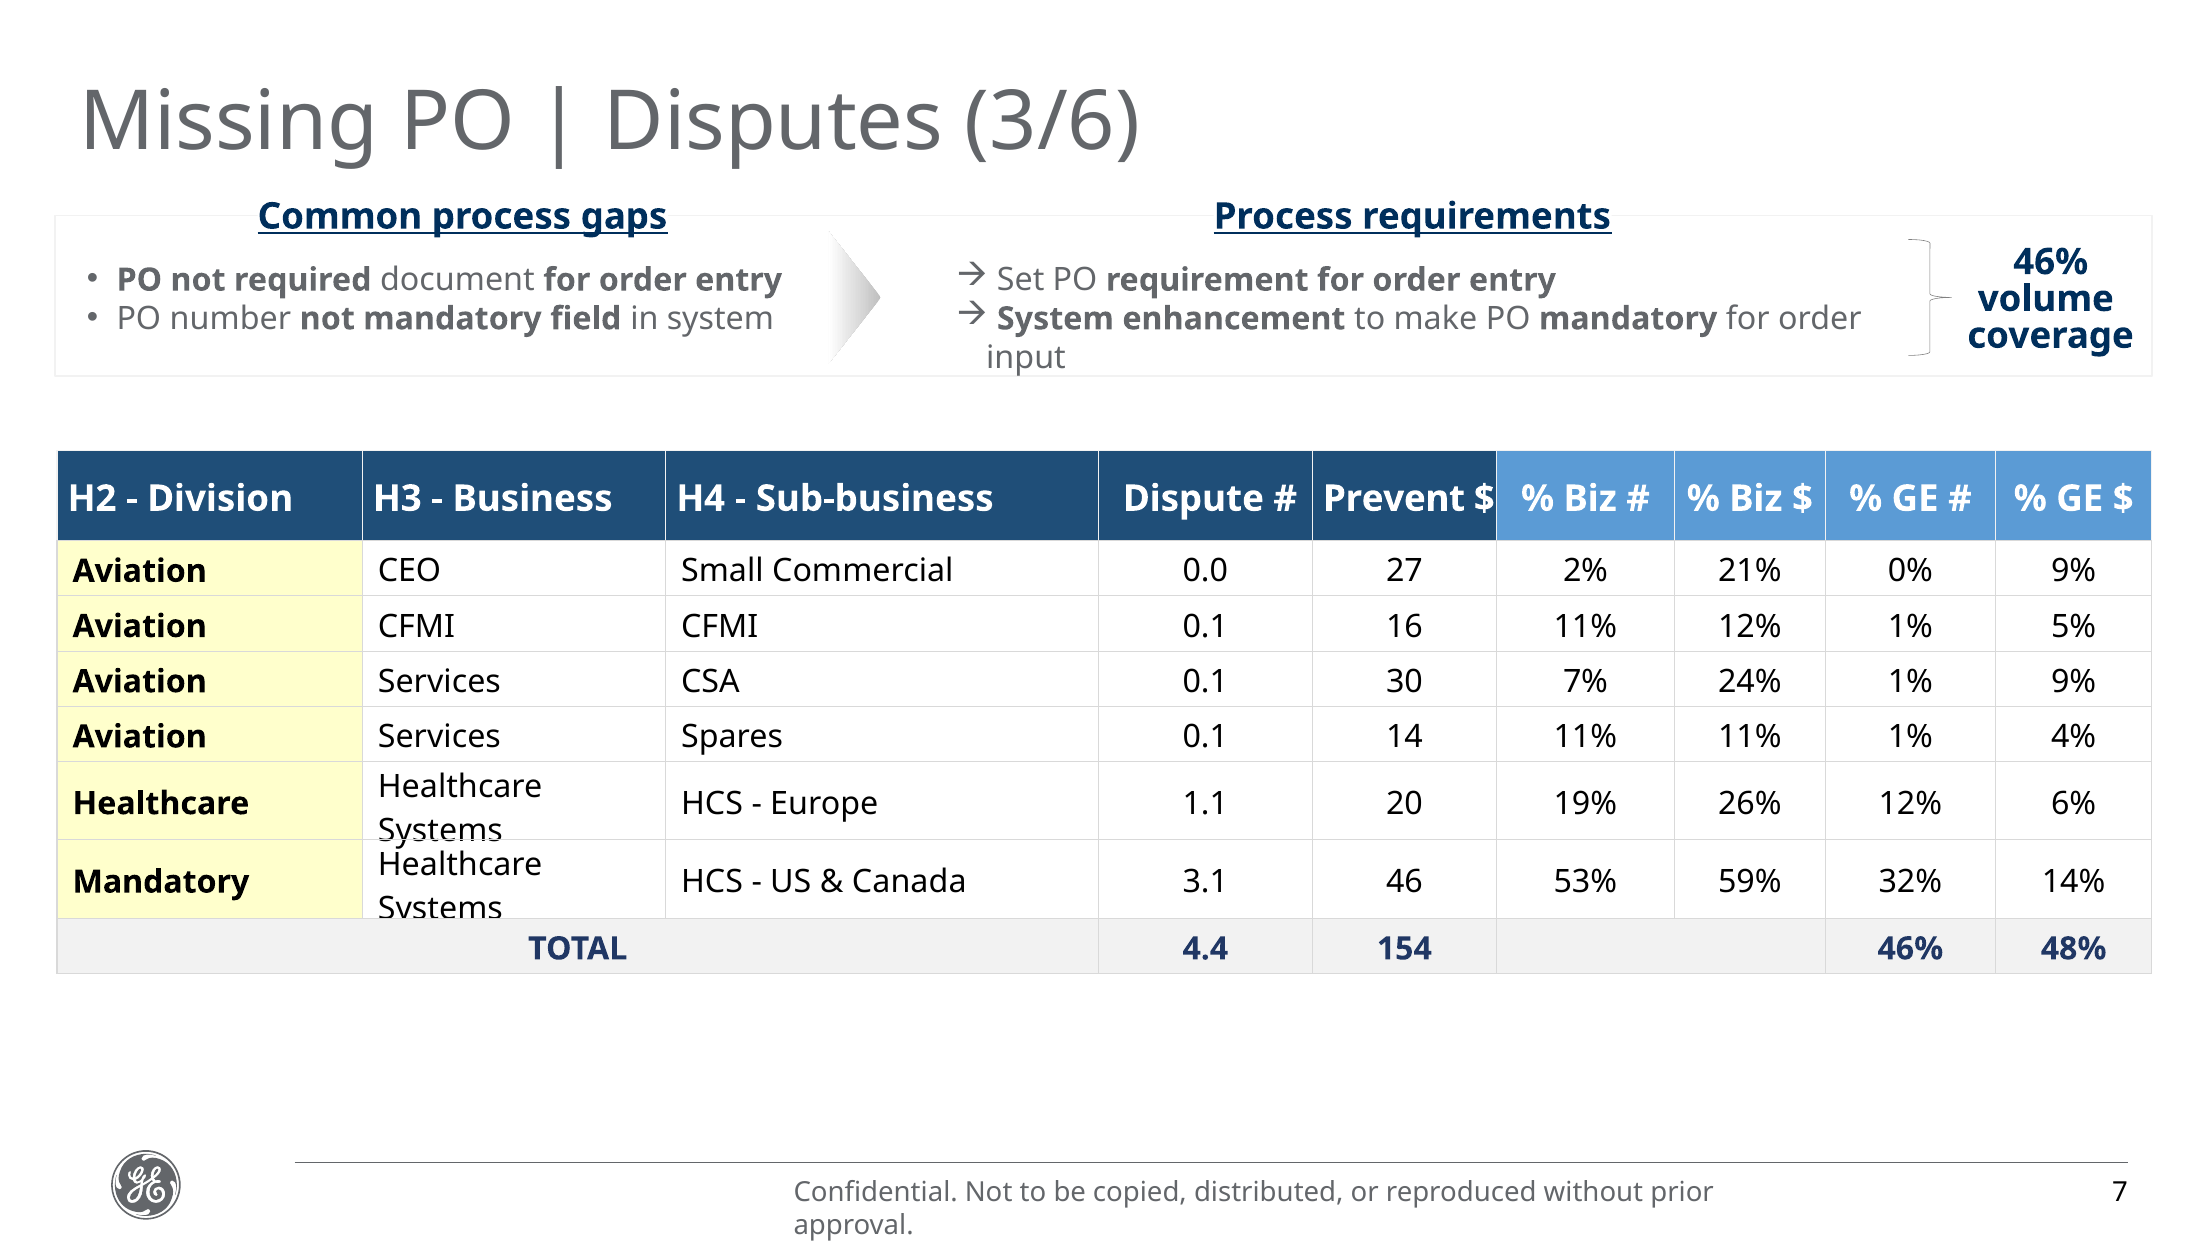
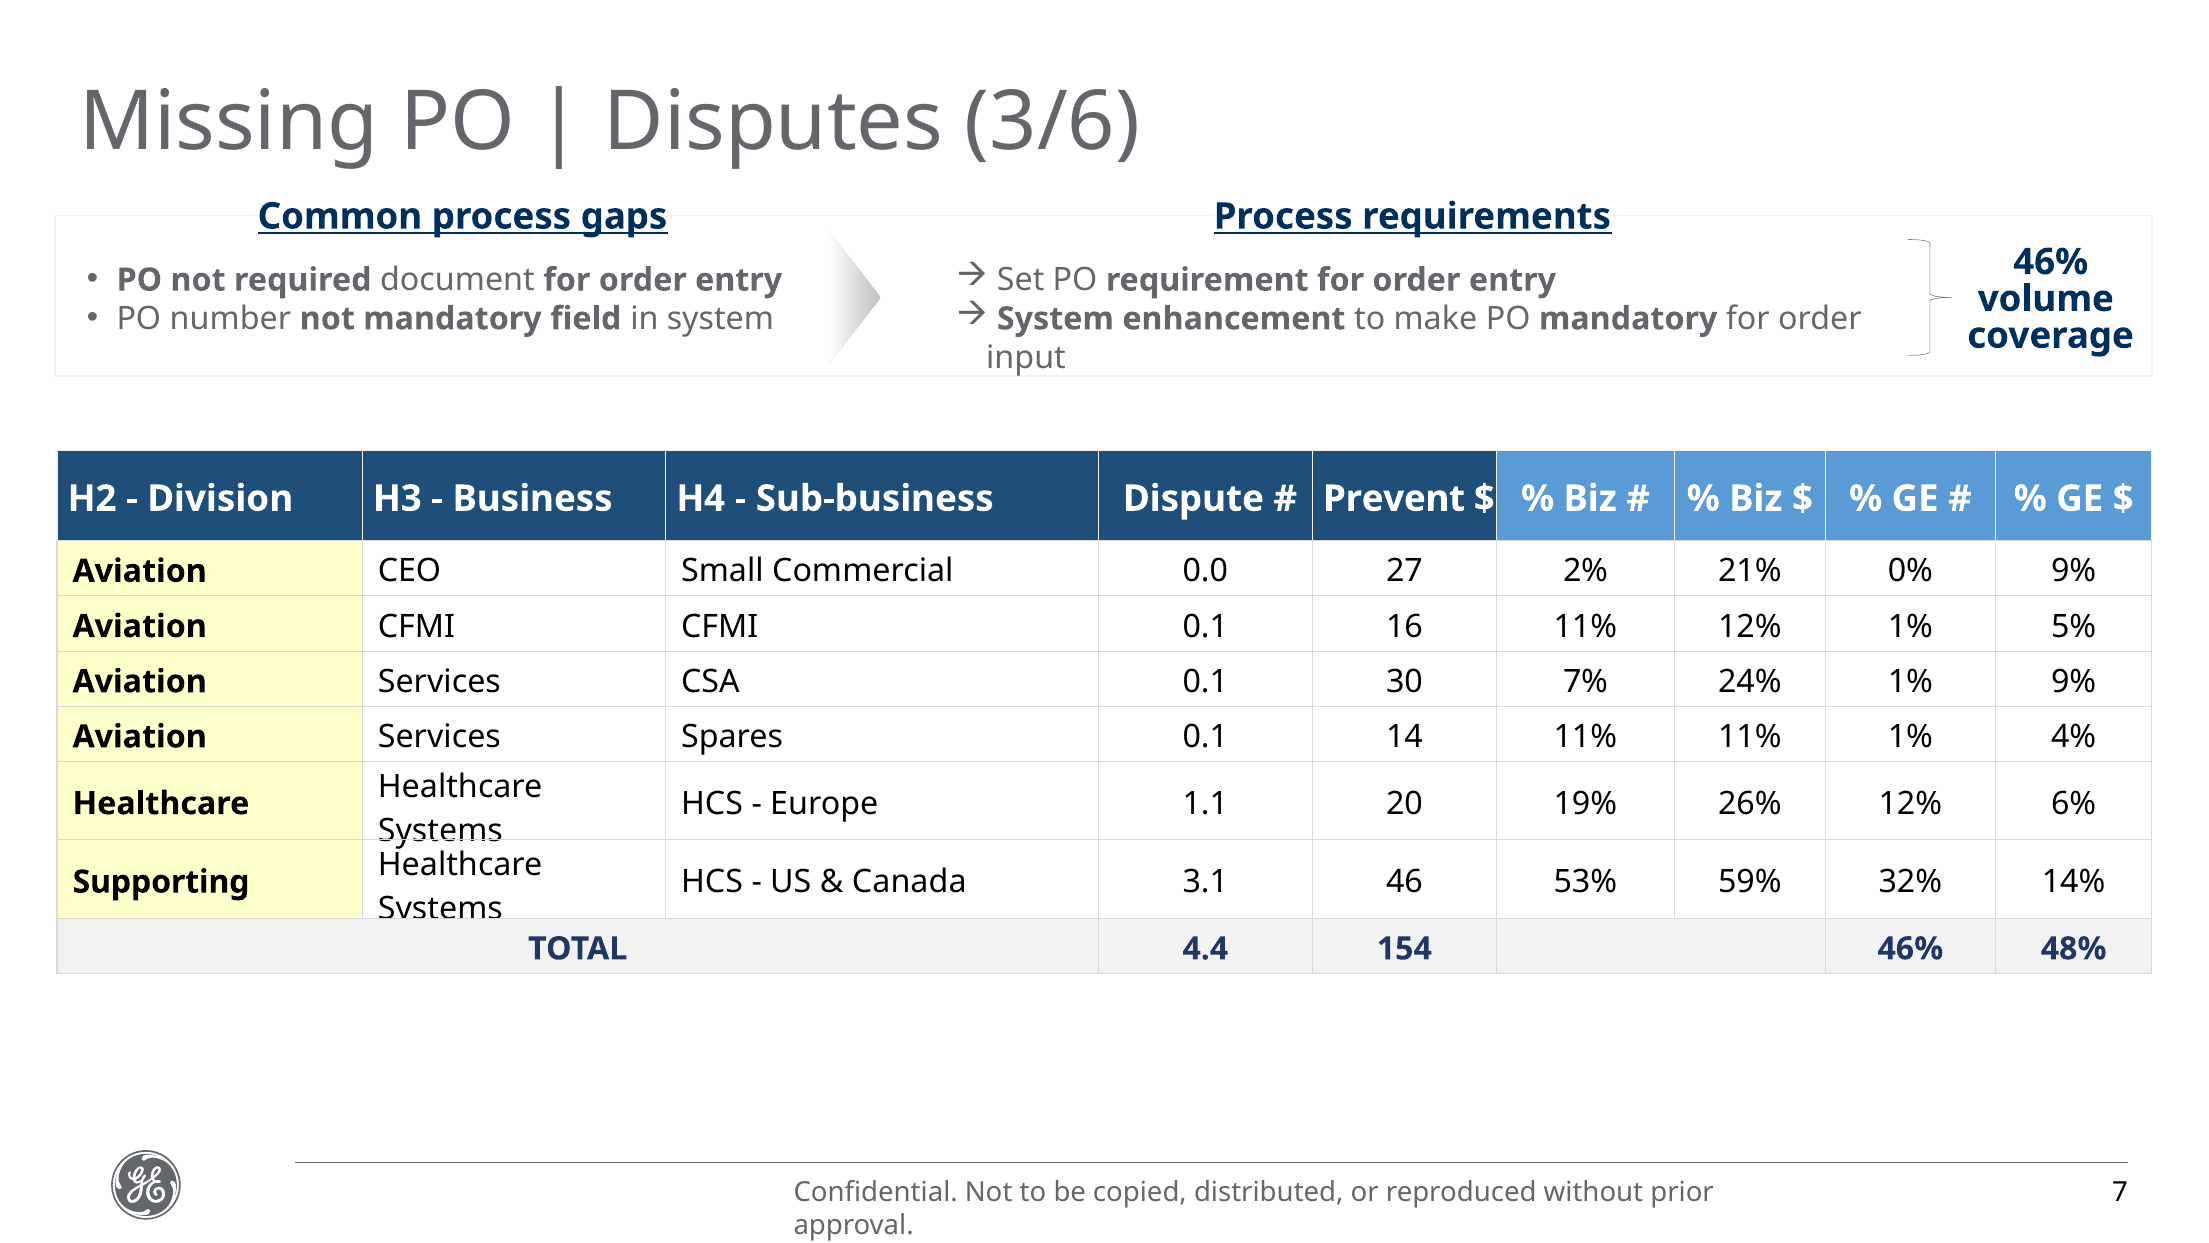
Mandatory at (161, 882): Mandatory -> Supporting
